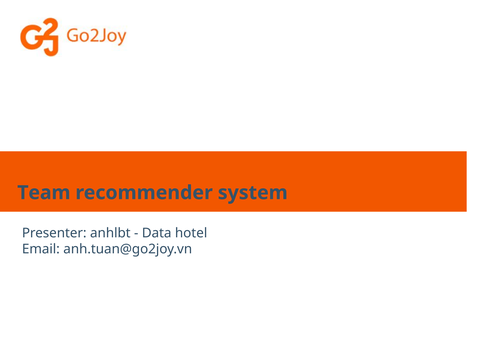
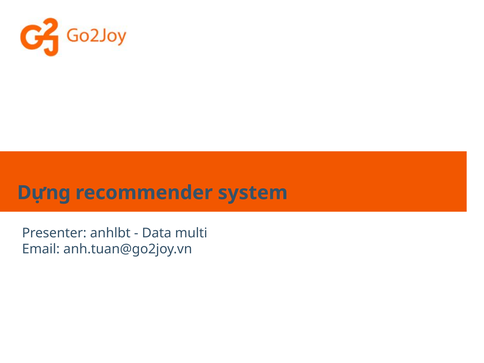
Team: Team -> Dựng
hotel: hotel -> multi
